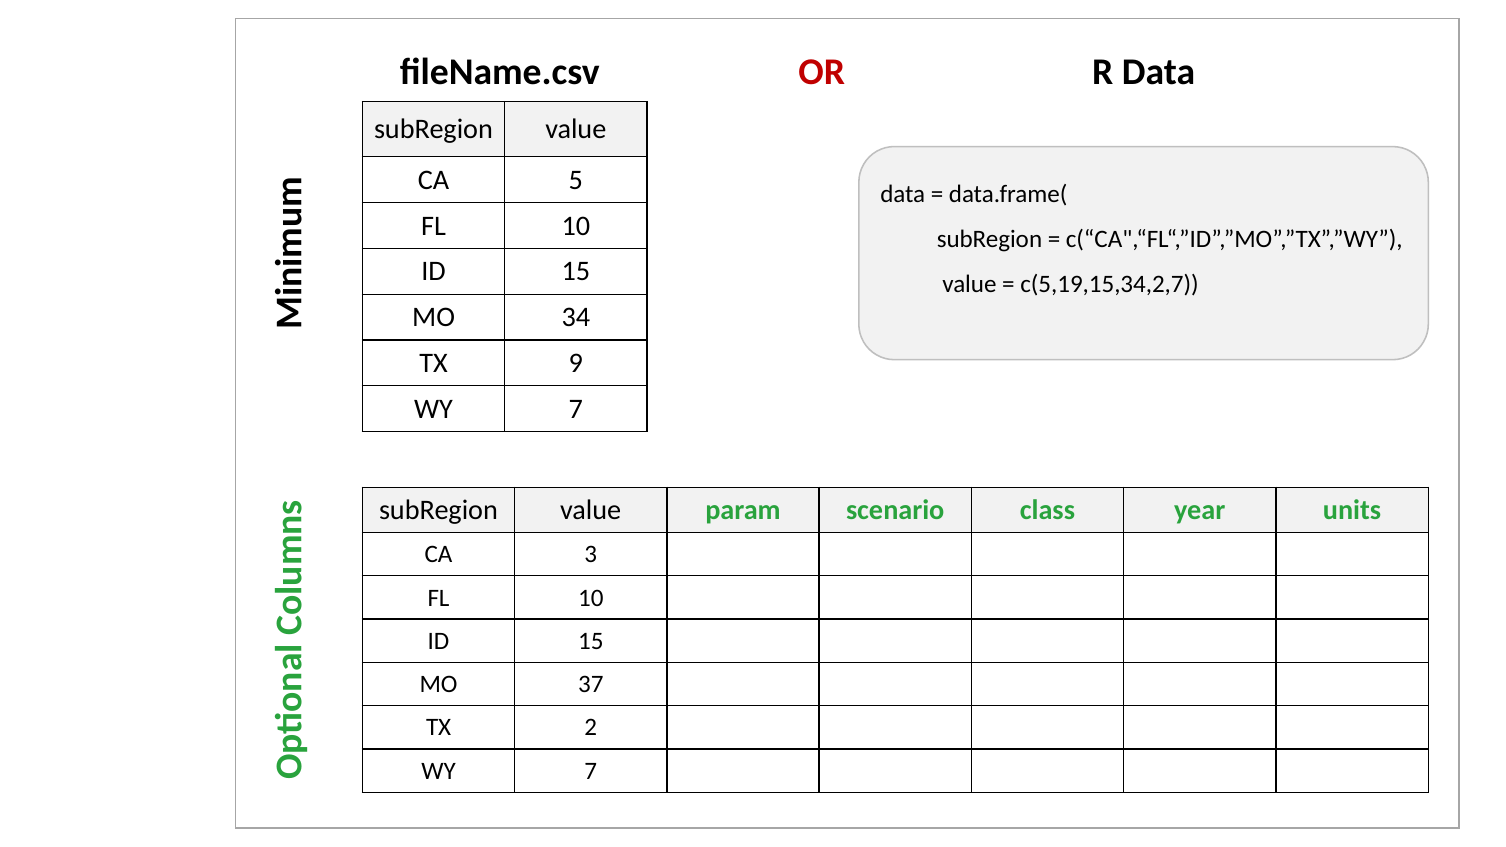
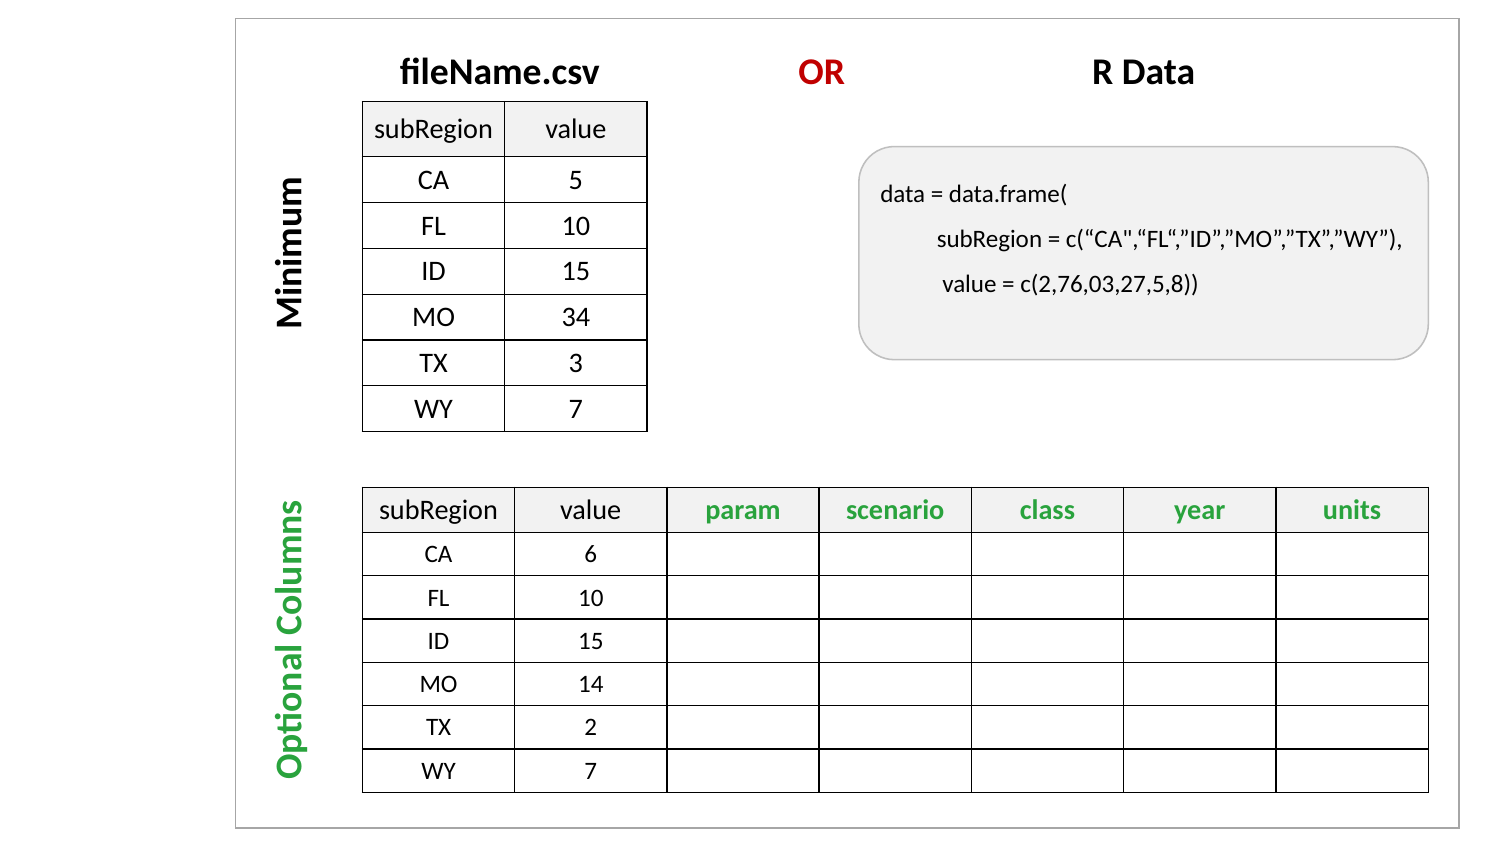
c(5,19,15,34,2,7: c(5,19,15,34,2,7 -> c(2,76,03,27,5,8
9: 9 -> 3
3: 3 -> 6
37: 37 -> 14
